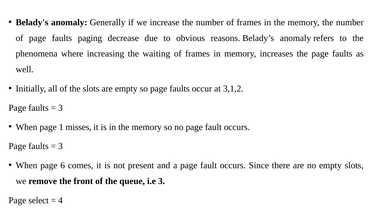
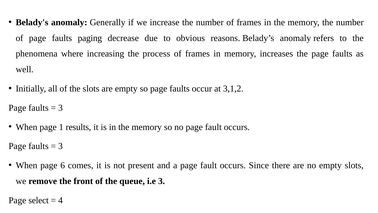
waiting: waiting -> process
misses: misses -> results
